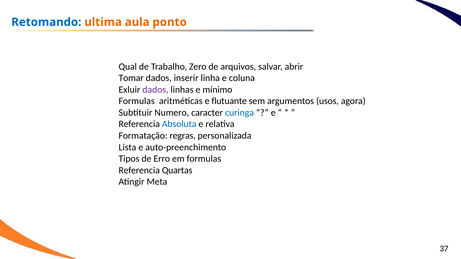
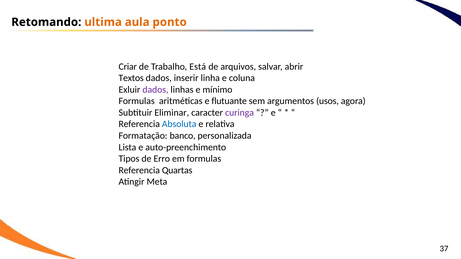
Retomando colour: blue -> black
Qual: Qual -> Criar
Zero: Zero -> Está
Tomar: Tomar -> Textos
Numero: Numero -> Eliminar
curinga colour: blue -> purple
regras: regras -> banco
